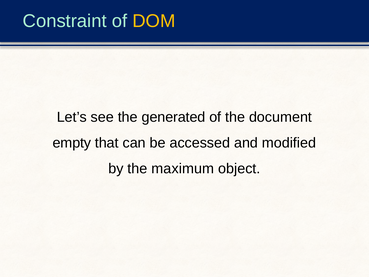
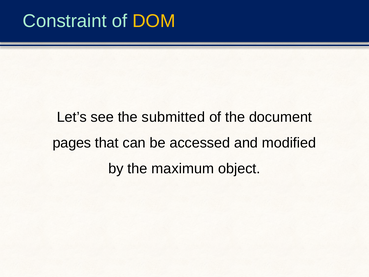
generated: generated -> submitted
empty: empty -> pages
